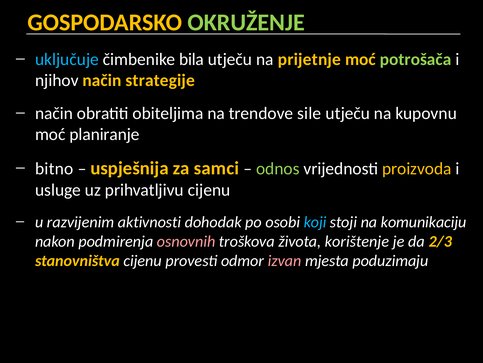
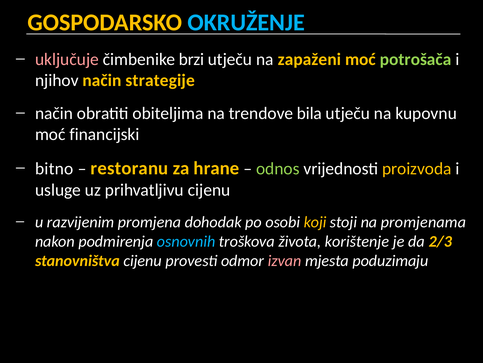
OKRUŽENJE colour: light green -> light blue
uključuje colour: light blue -> pink
bila: bila -> brzi
prijetnje: prijetnje -> zapaženi
sile: sile -> bila
planiranje: planiranje -> financijski
uspješnija: uspješnija -> restoranu
samci: samci -> hrane
aktivnosti: aktivnosti -> promjena
koji colour: light blue -> yellow
komunikaciju: komunikaciju -> promjenama
osnovnih colour: pink -> light blue
